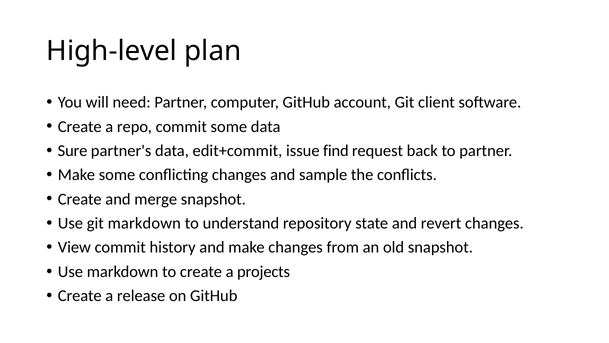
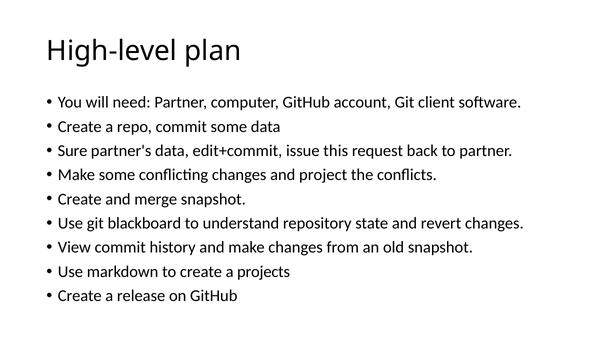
find: find -> this
sample: sample -> project
git markdown: markdown -> blackboard
